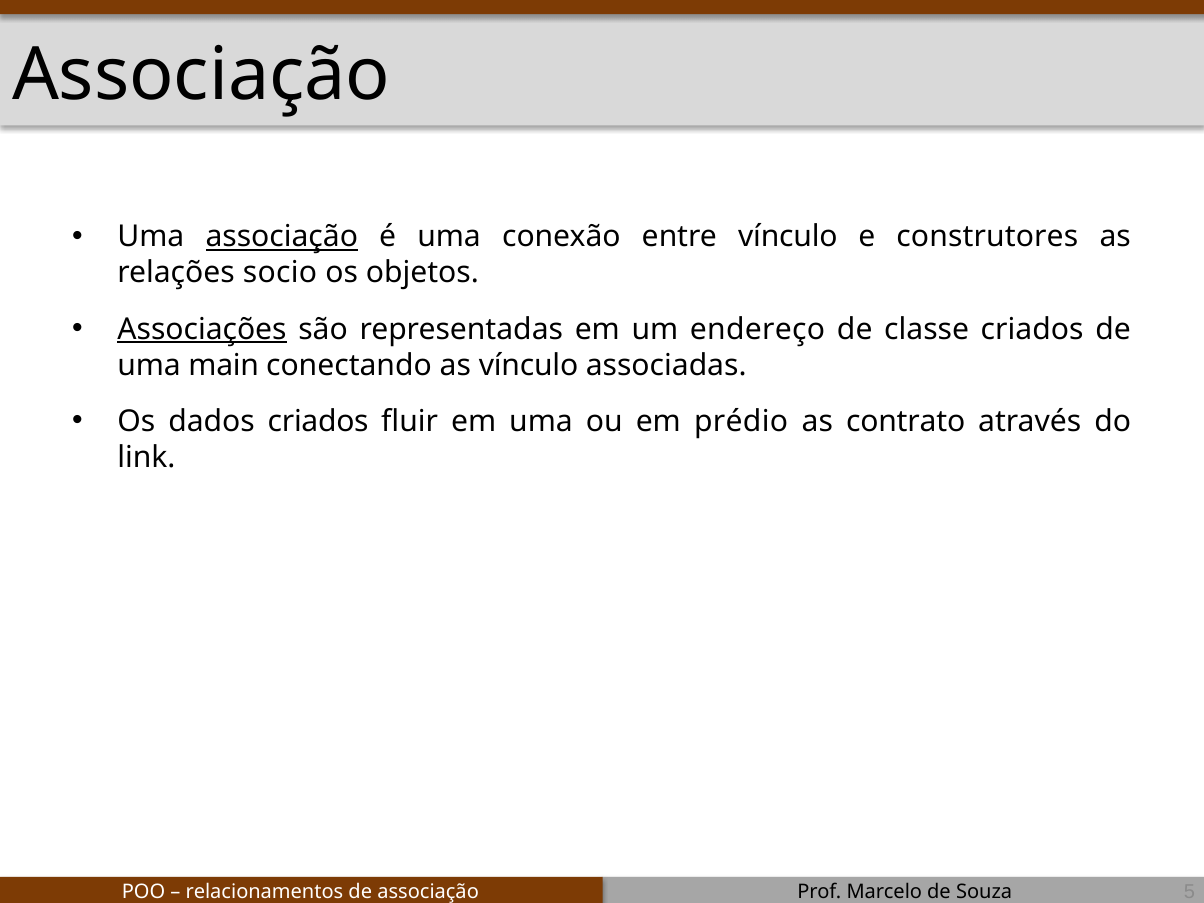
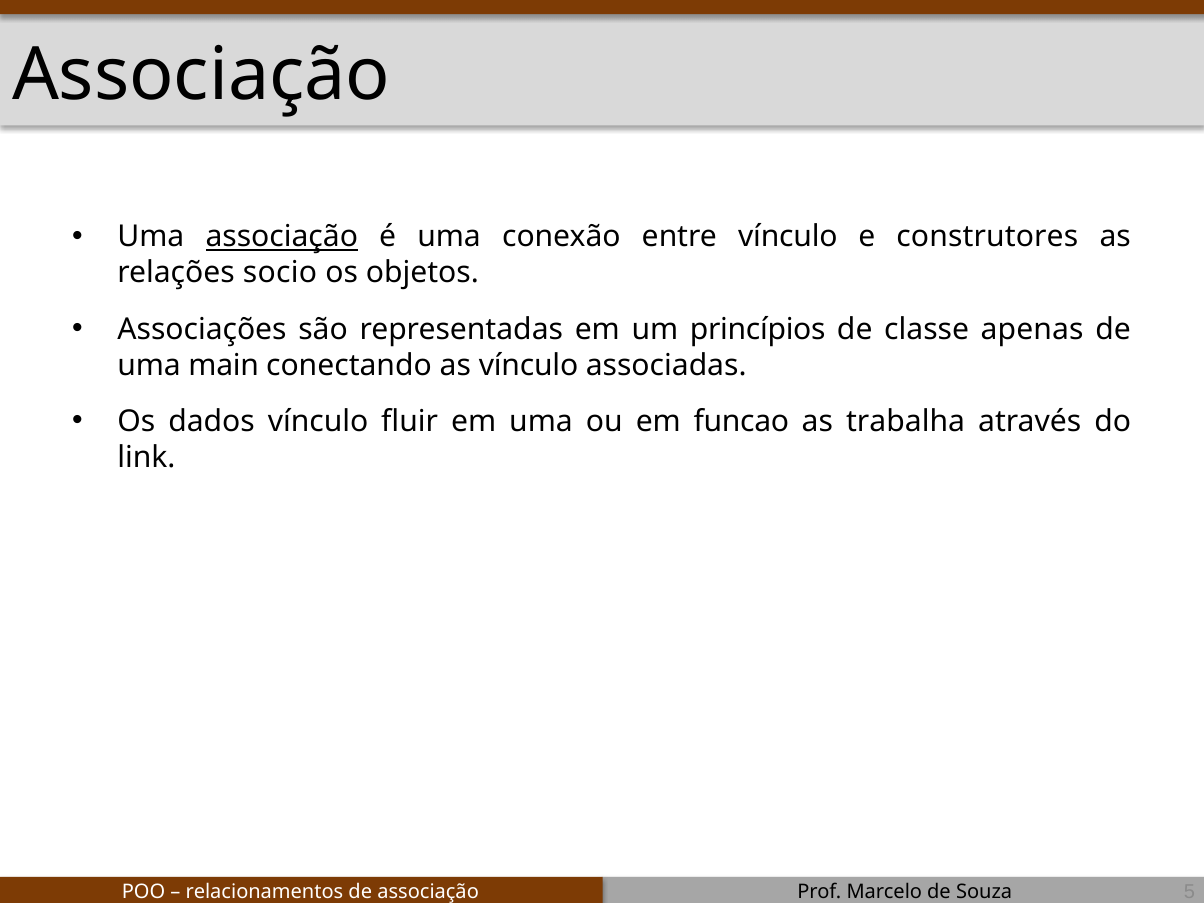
Associações underline: present -> none
endereço: endereço -> princípios
classe criados: criados -> apenas
dados criados: criados -> vínculo
prédio: prédio -> funcao
contrato: contrato -> trabalha
